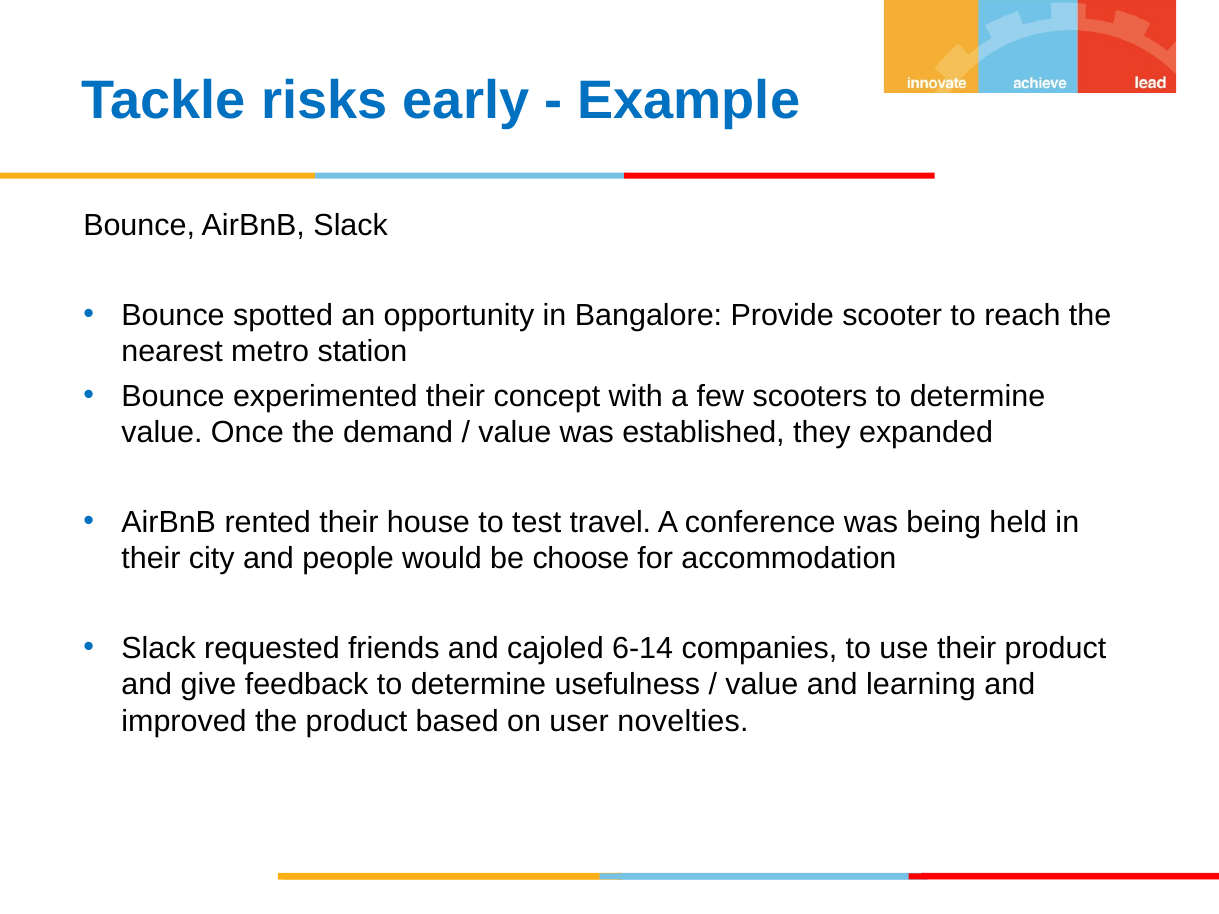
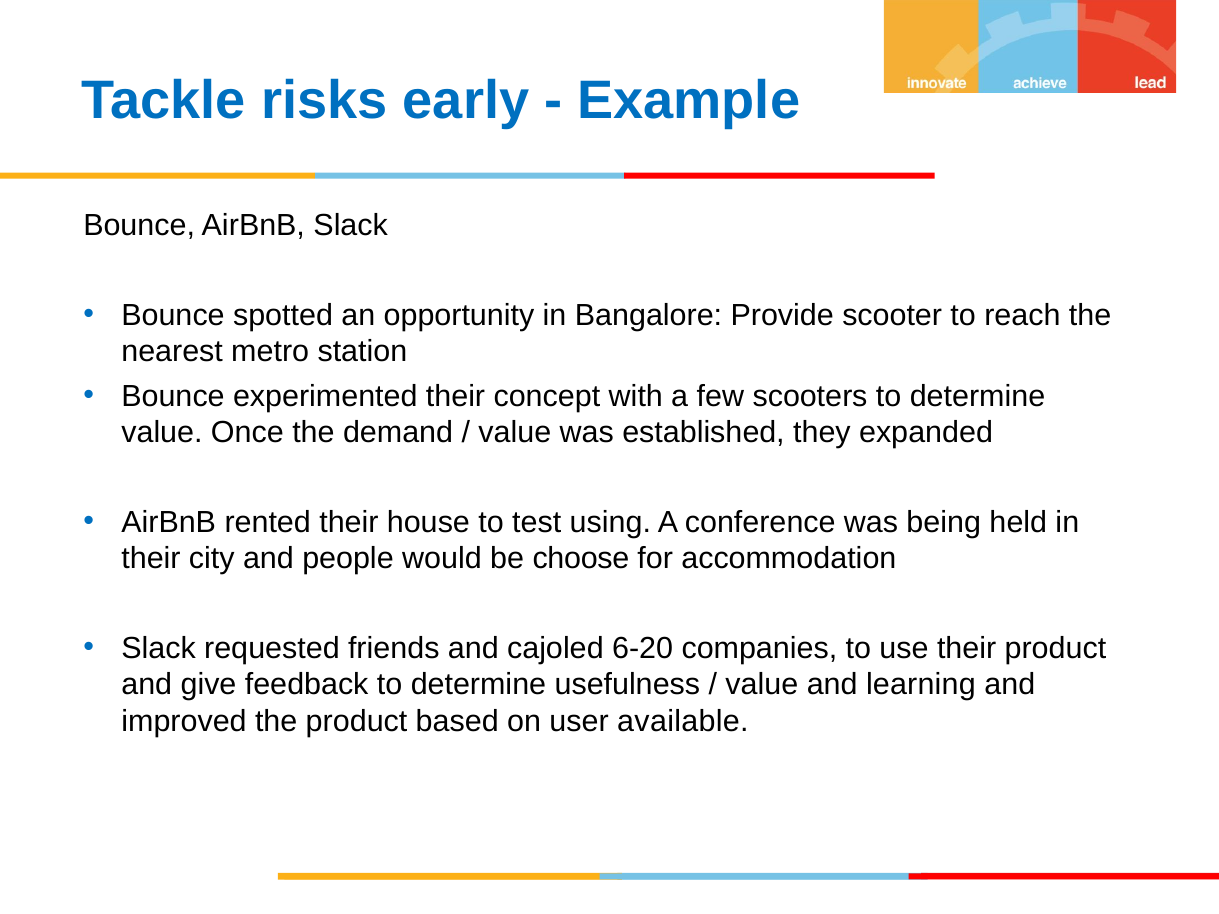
travel: travel -> using
6-14: 6-14 -> 6-20
novelties: novelties -> available
